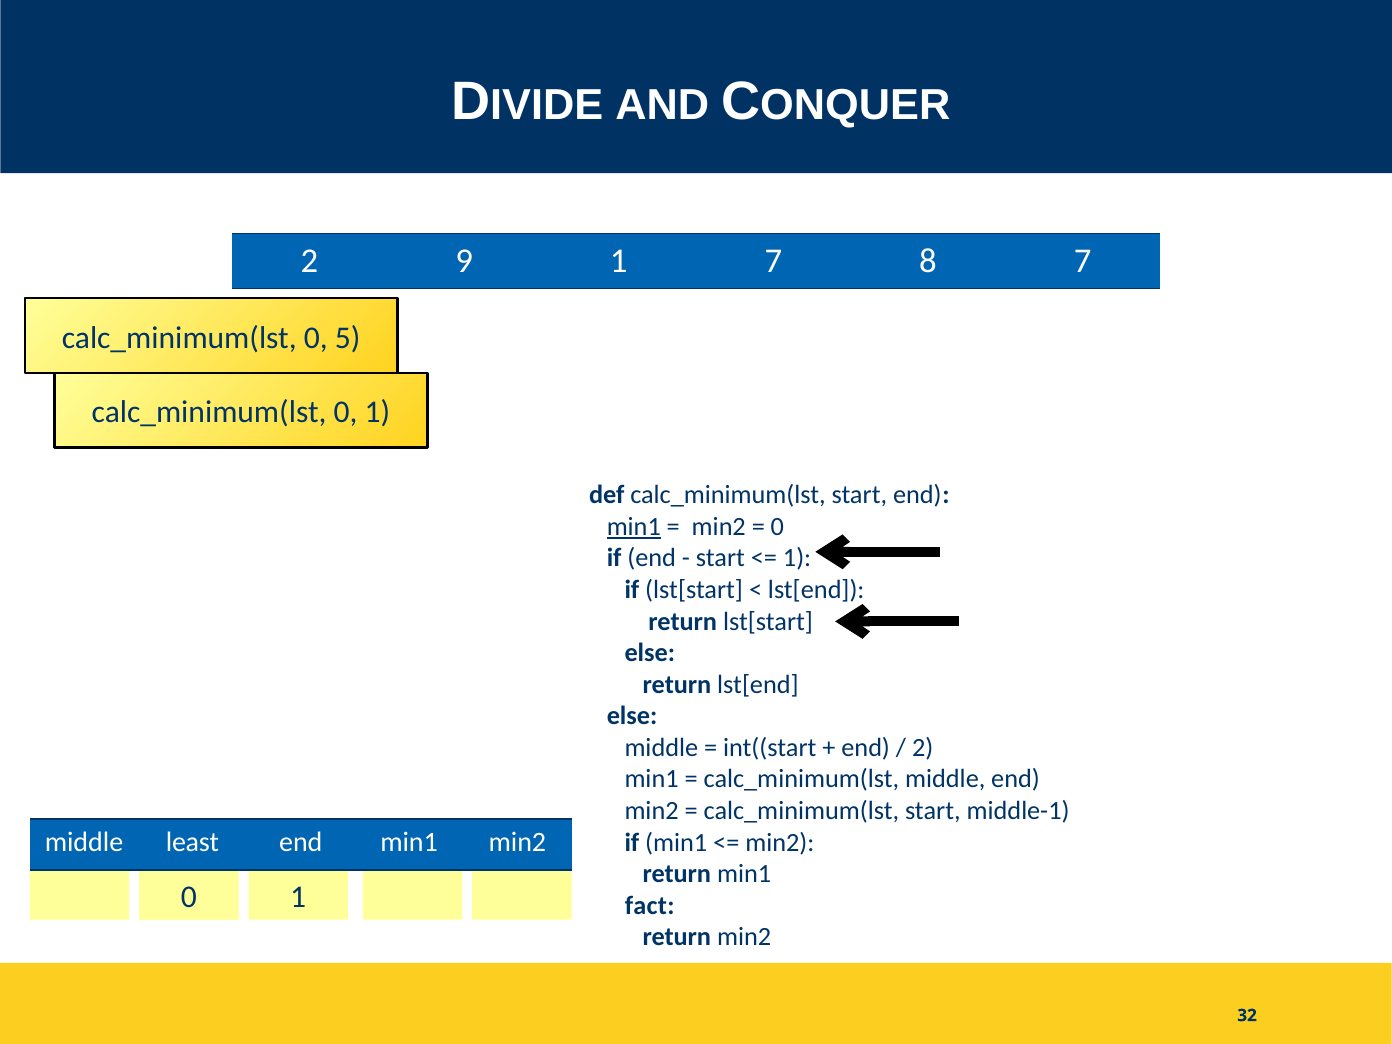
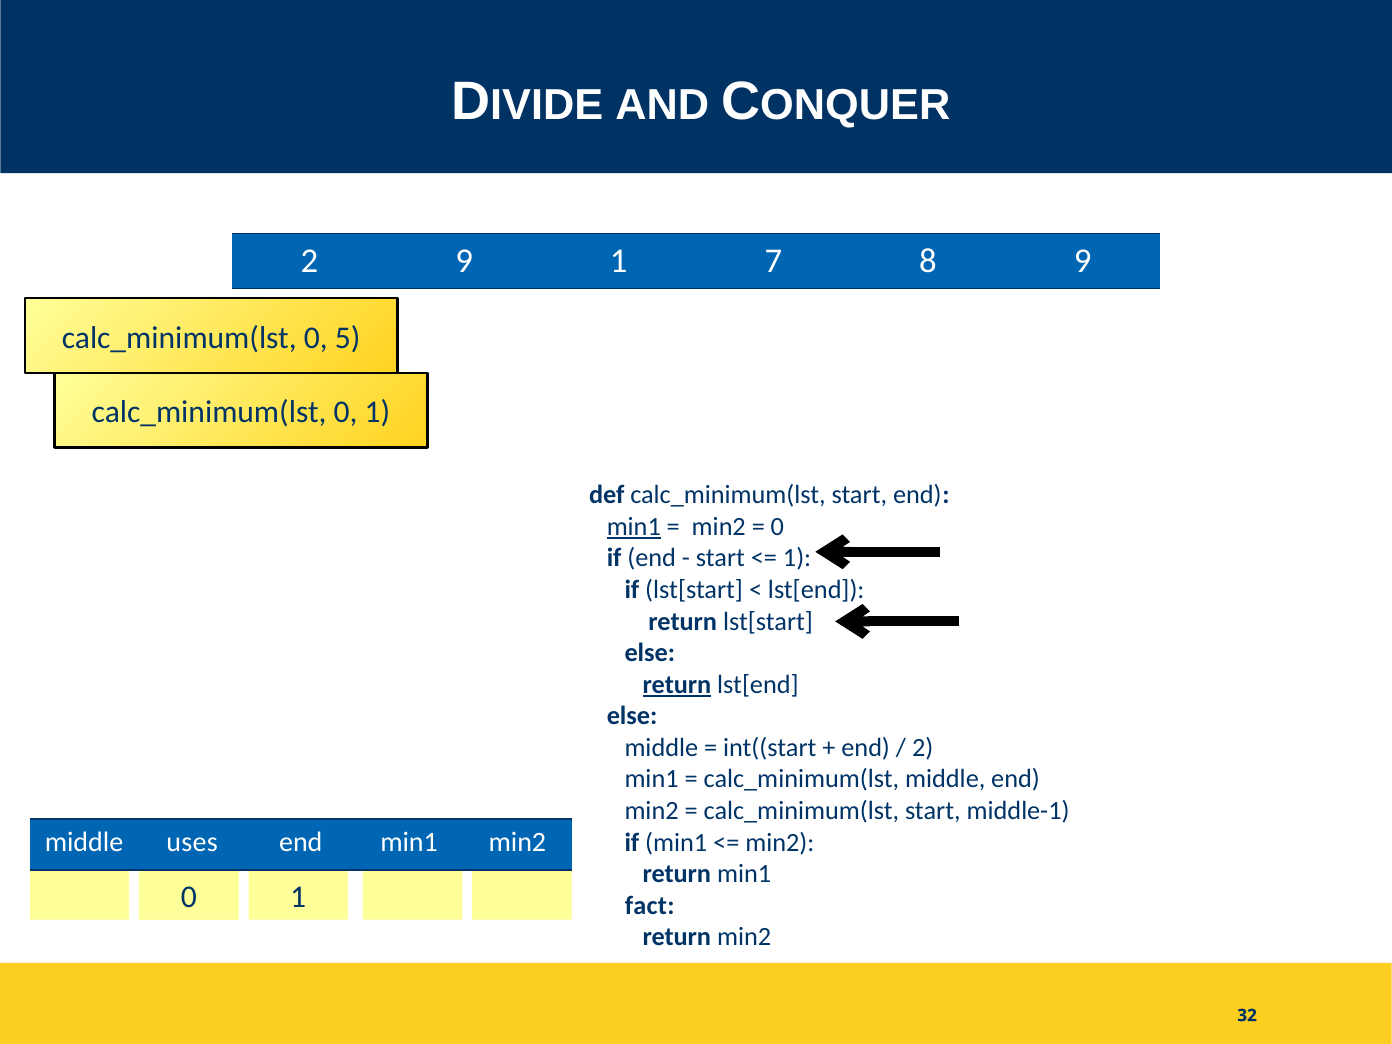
8 7: 7 -> 9
return at (677, 684) underline: none -> present
least: least -> uses
